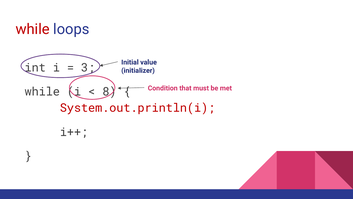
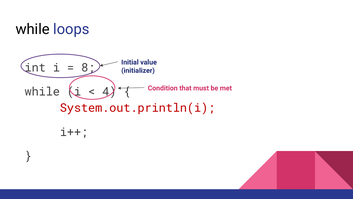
while at (33, 29) colour: red -> black
3: 3 -> 8
8: 8 -> 4
